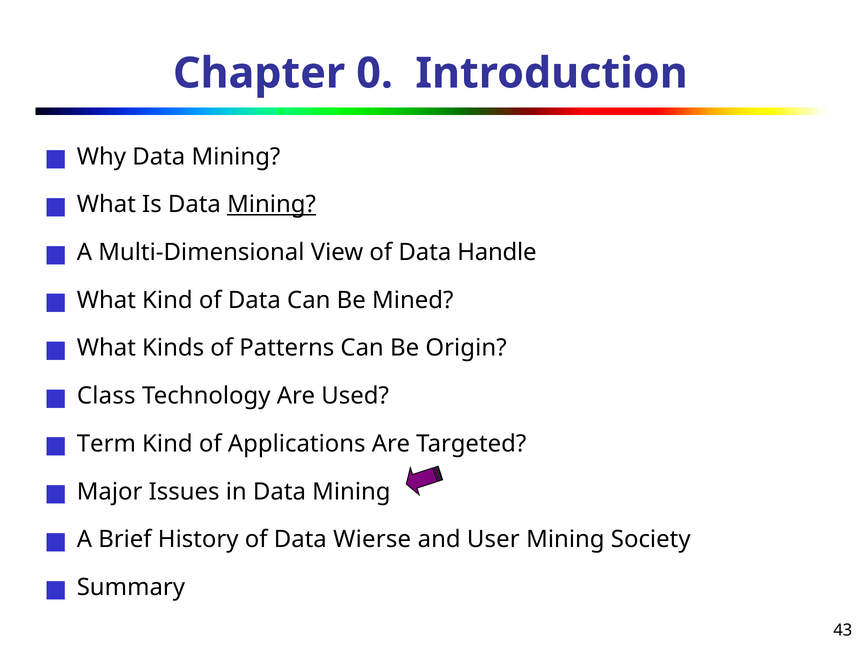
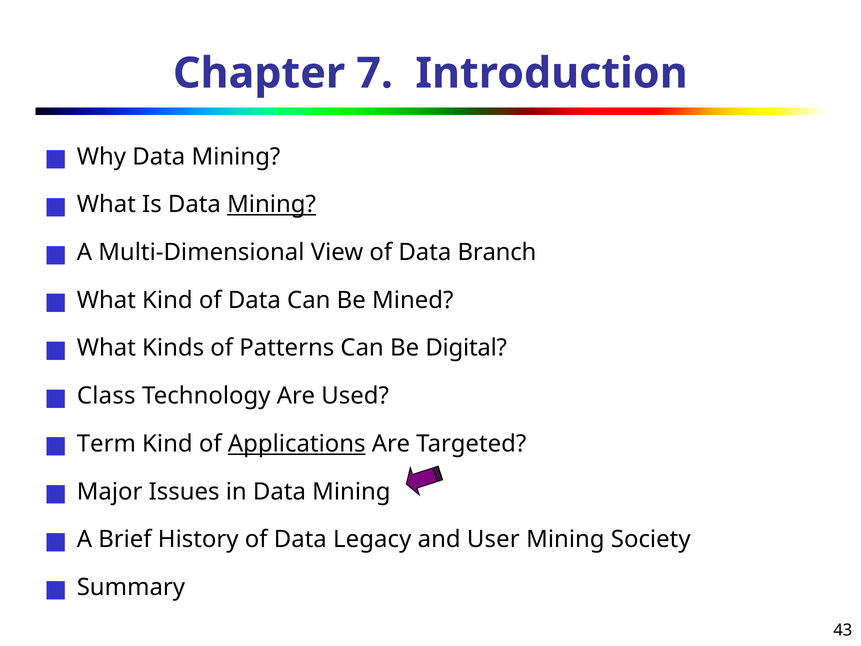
0: 0 -> 7
Handle: Handle -> Branch
Origin: Origin -> Digital
Applications underline: none -> present
Wierse: Wierse -> Legacy
